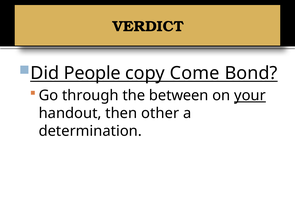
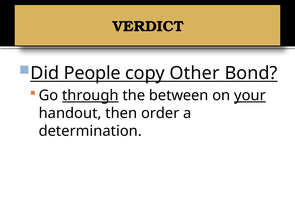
Come: Come -> Other
through underline: none -> present
other: other -> order
